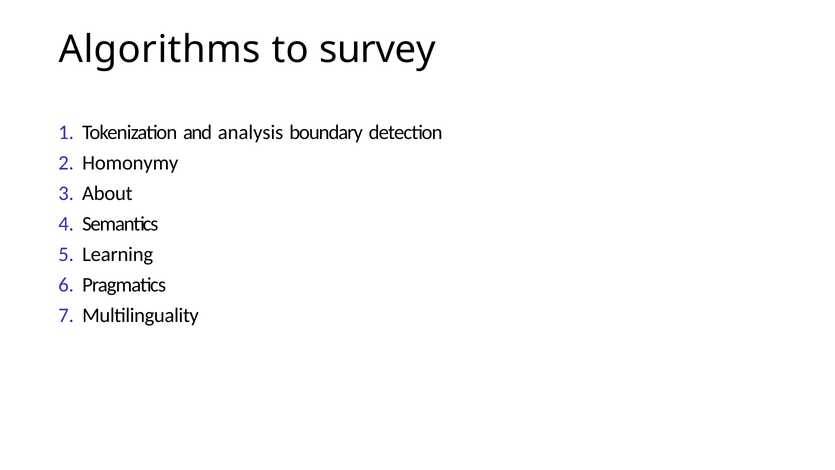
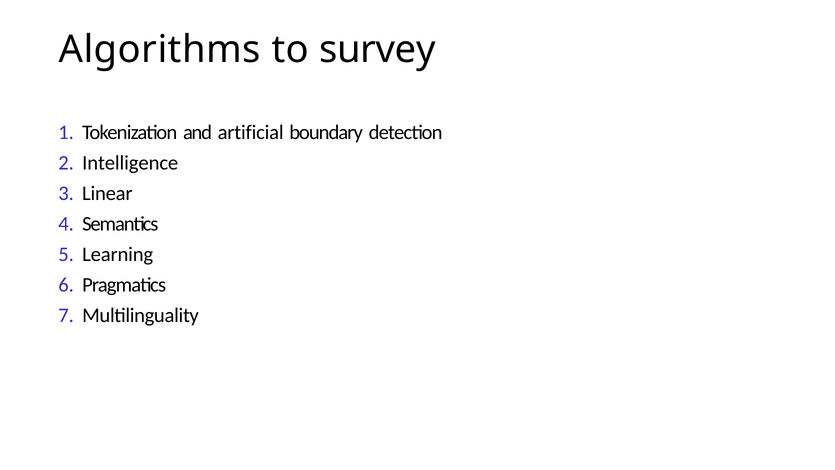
analysis: analysis -> artificial
Homonymy: Homonymy -> Intelligence
About: About -> Linear
